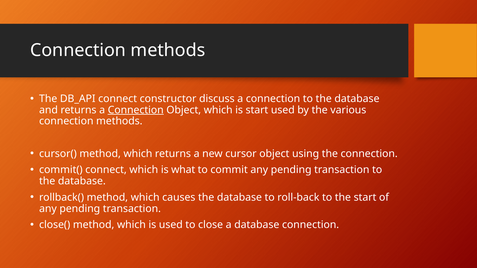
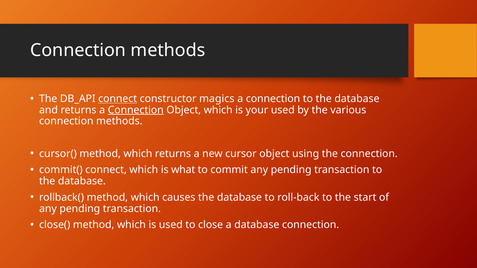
connect at (118, 99) underline: none -> present
discuss: discuss -> magics
is start: start -> your
